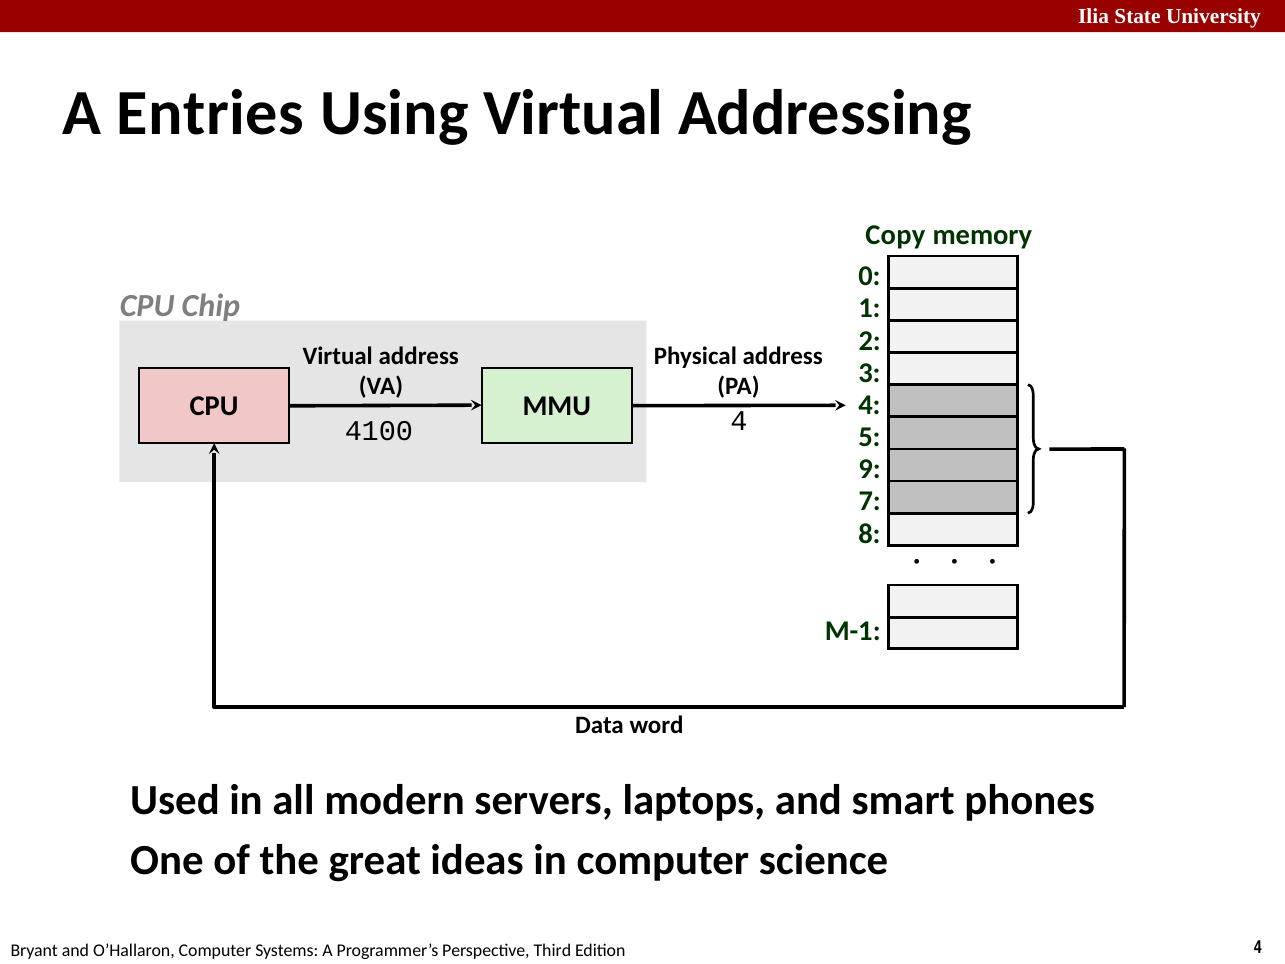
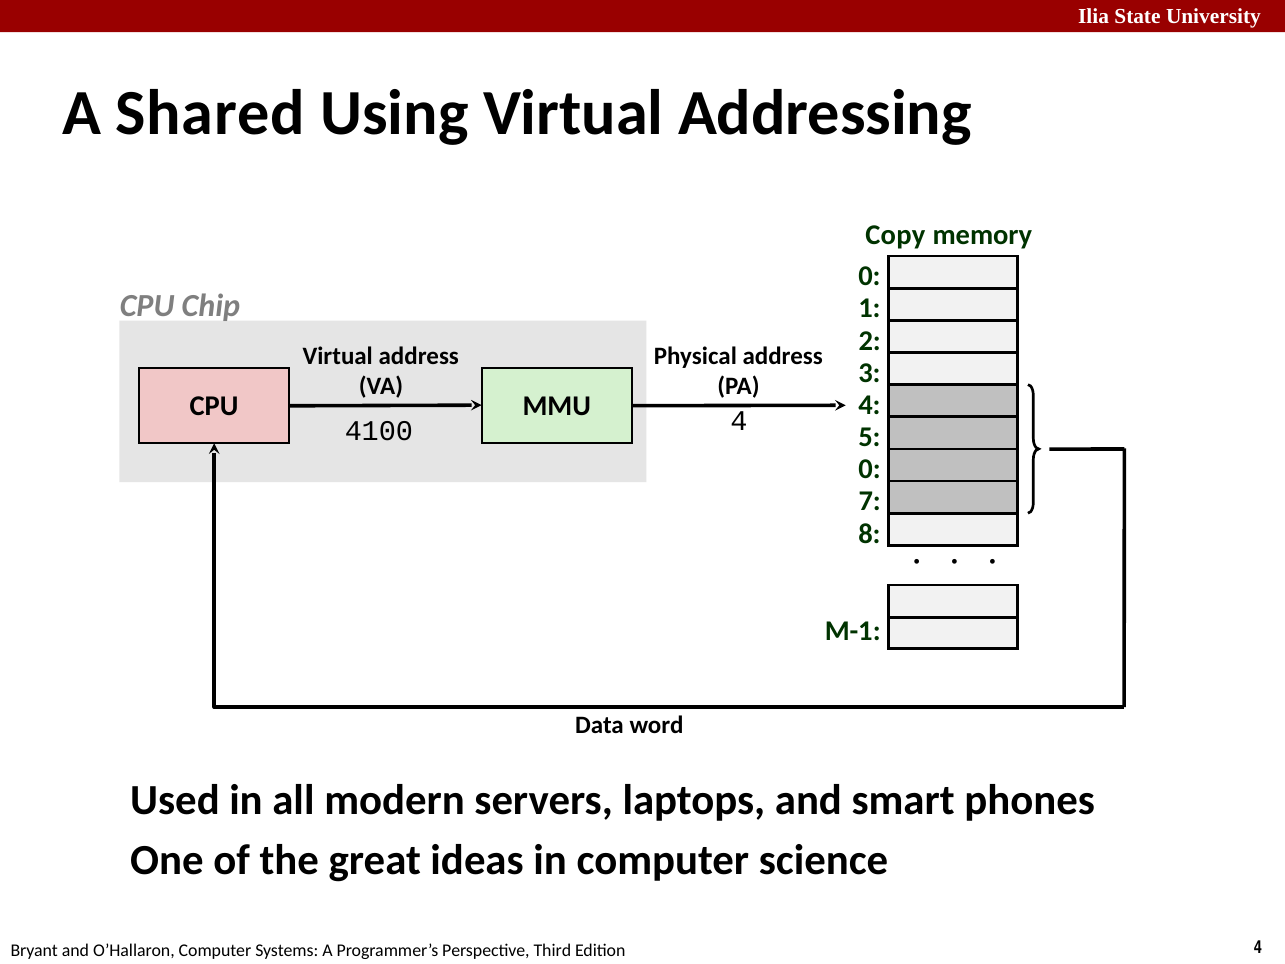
Entries: Entries -> Shared
9 at (869, 469): 9 -> 0
